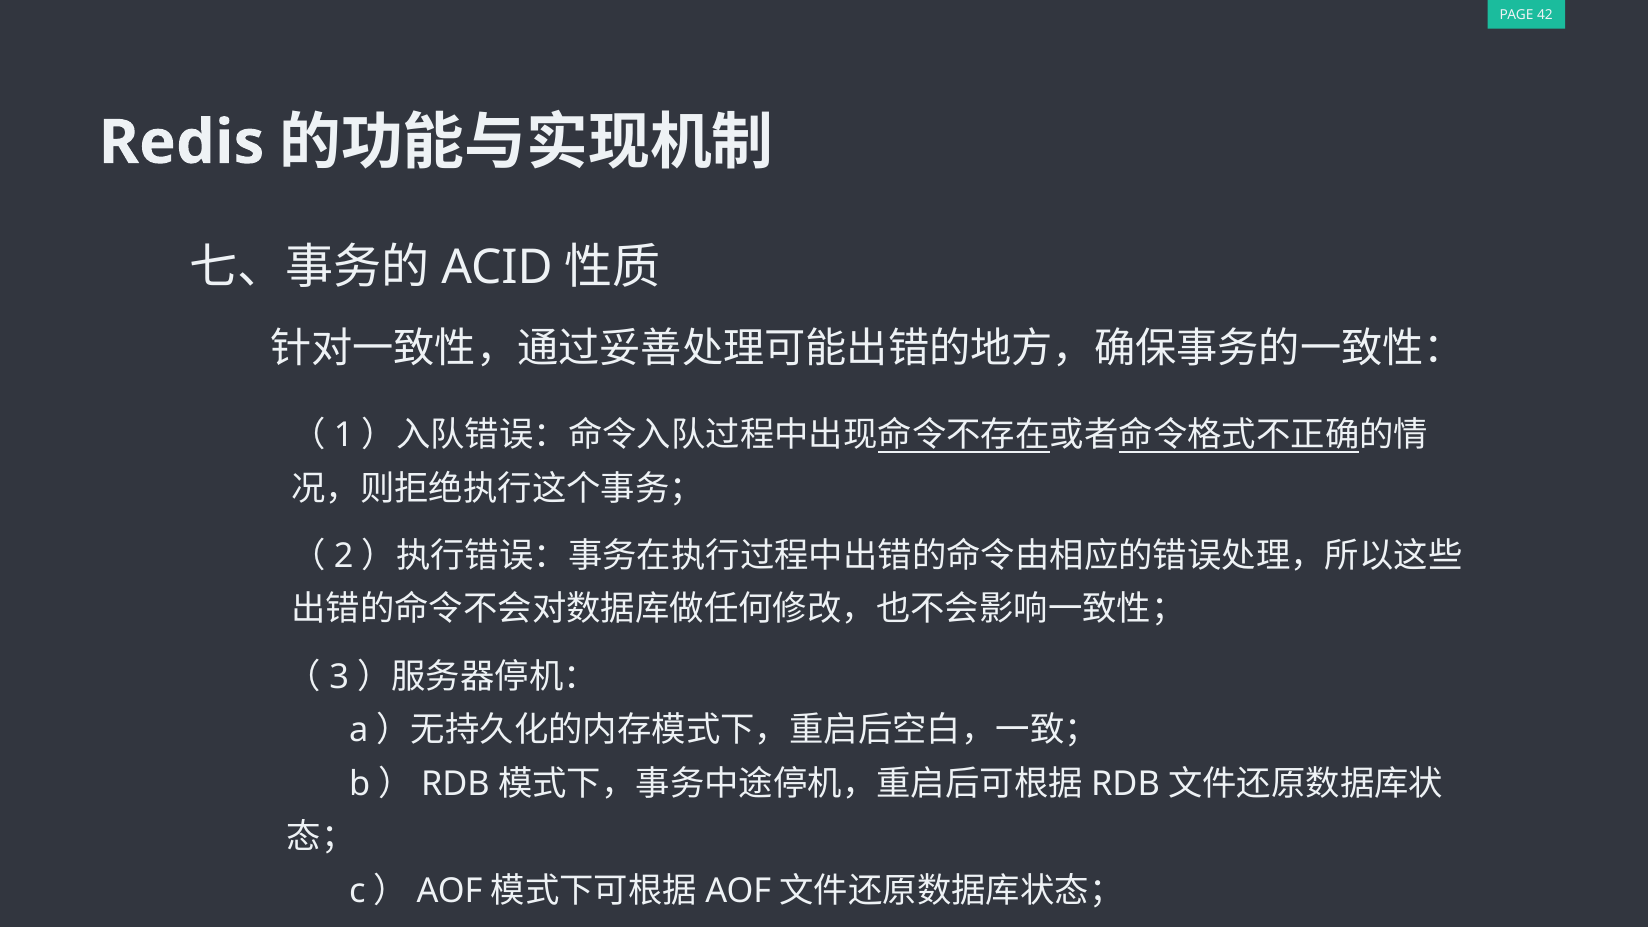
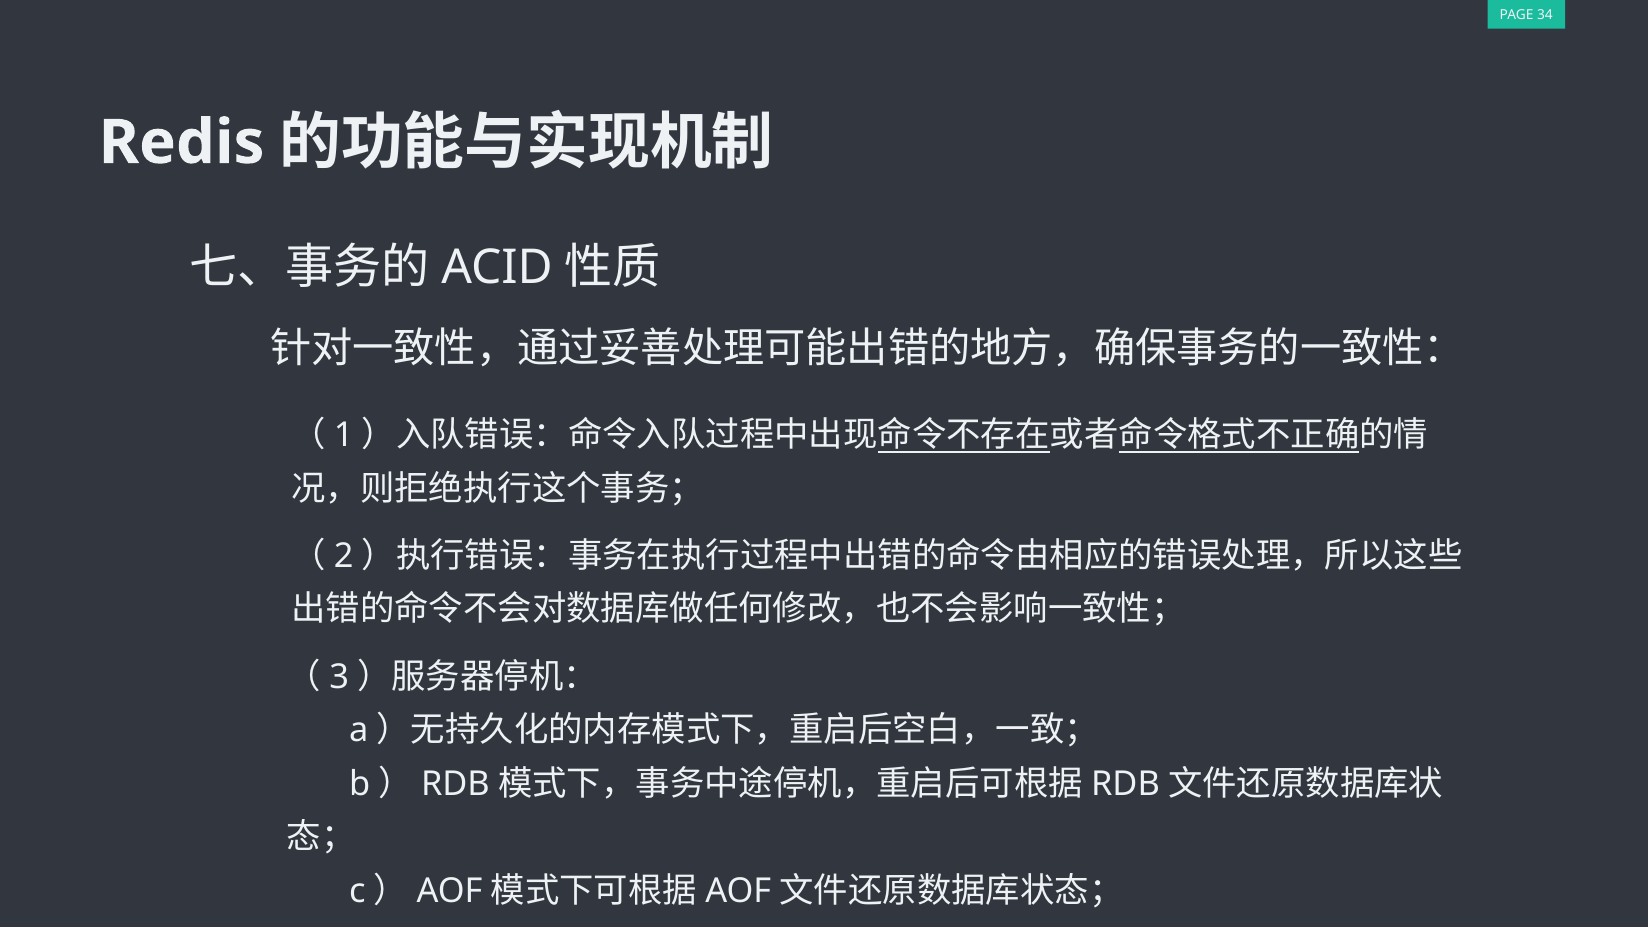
42: 42 -> 34
